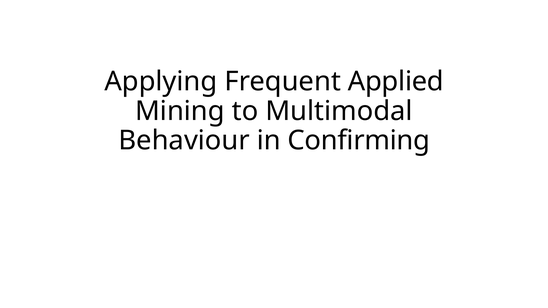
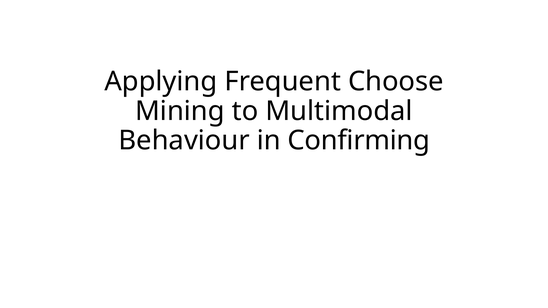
Applied: Applied -> Choose
